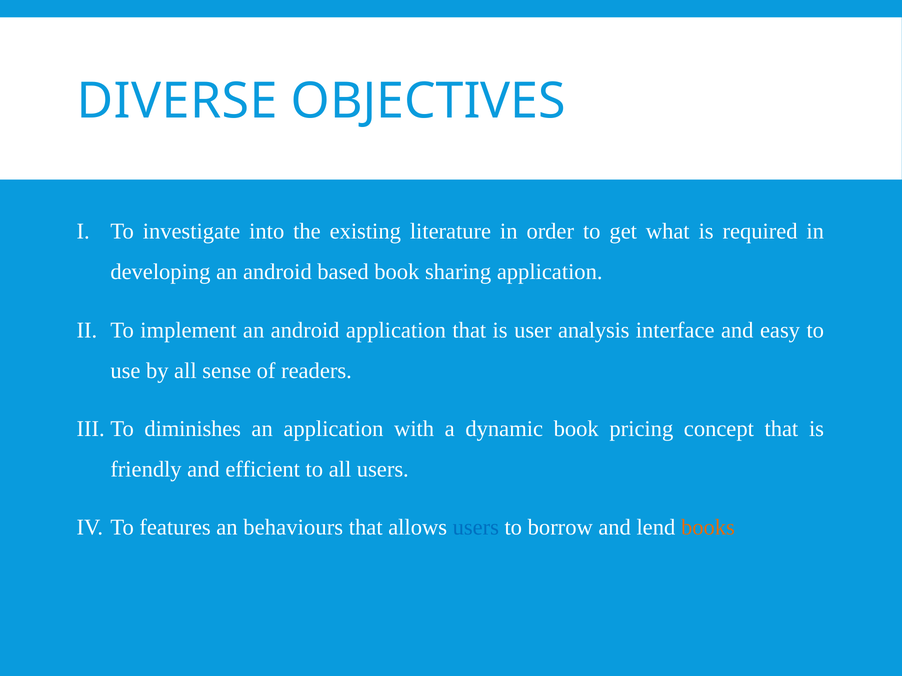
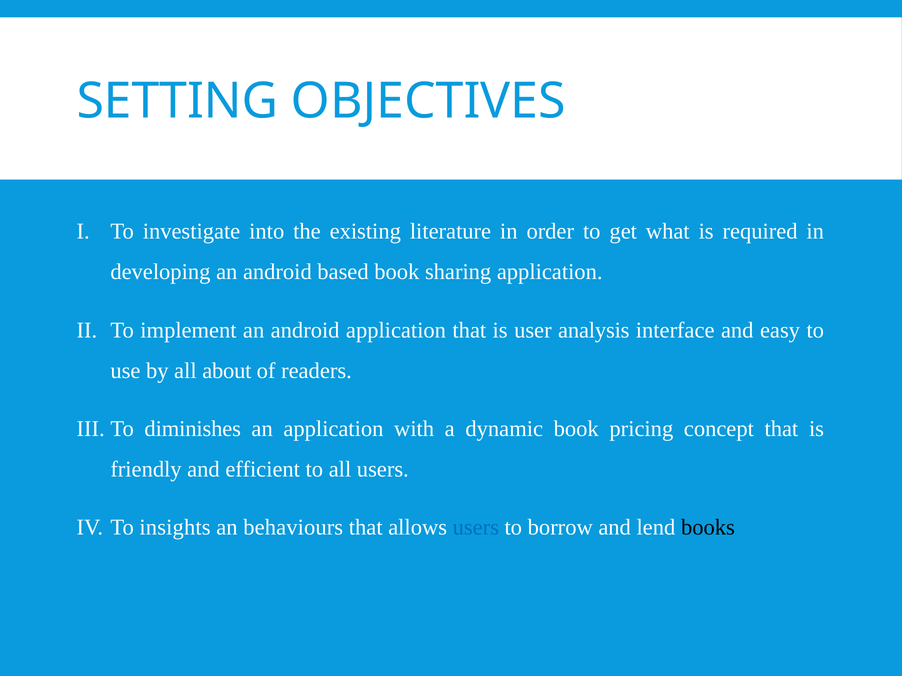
DIVERSE: DIVERSE -> SETTING
sense: sense -> about
features: features -> insights
books colour: orange -> black
